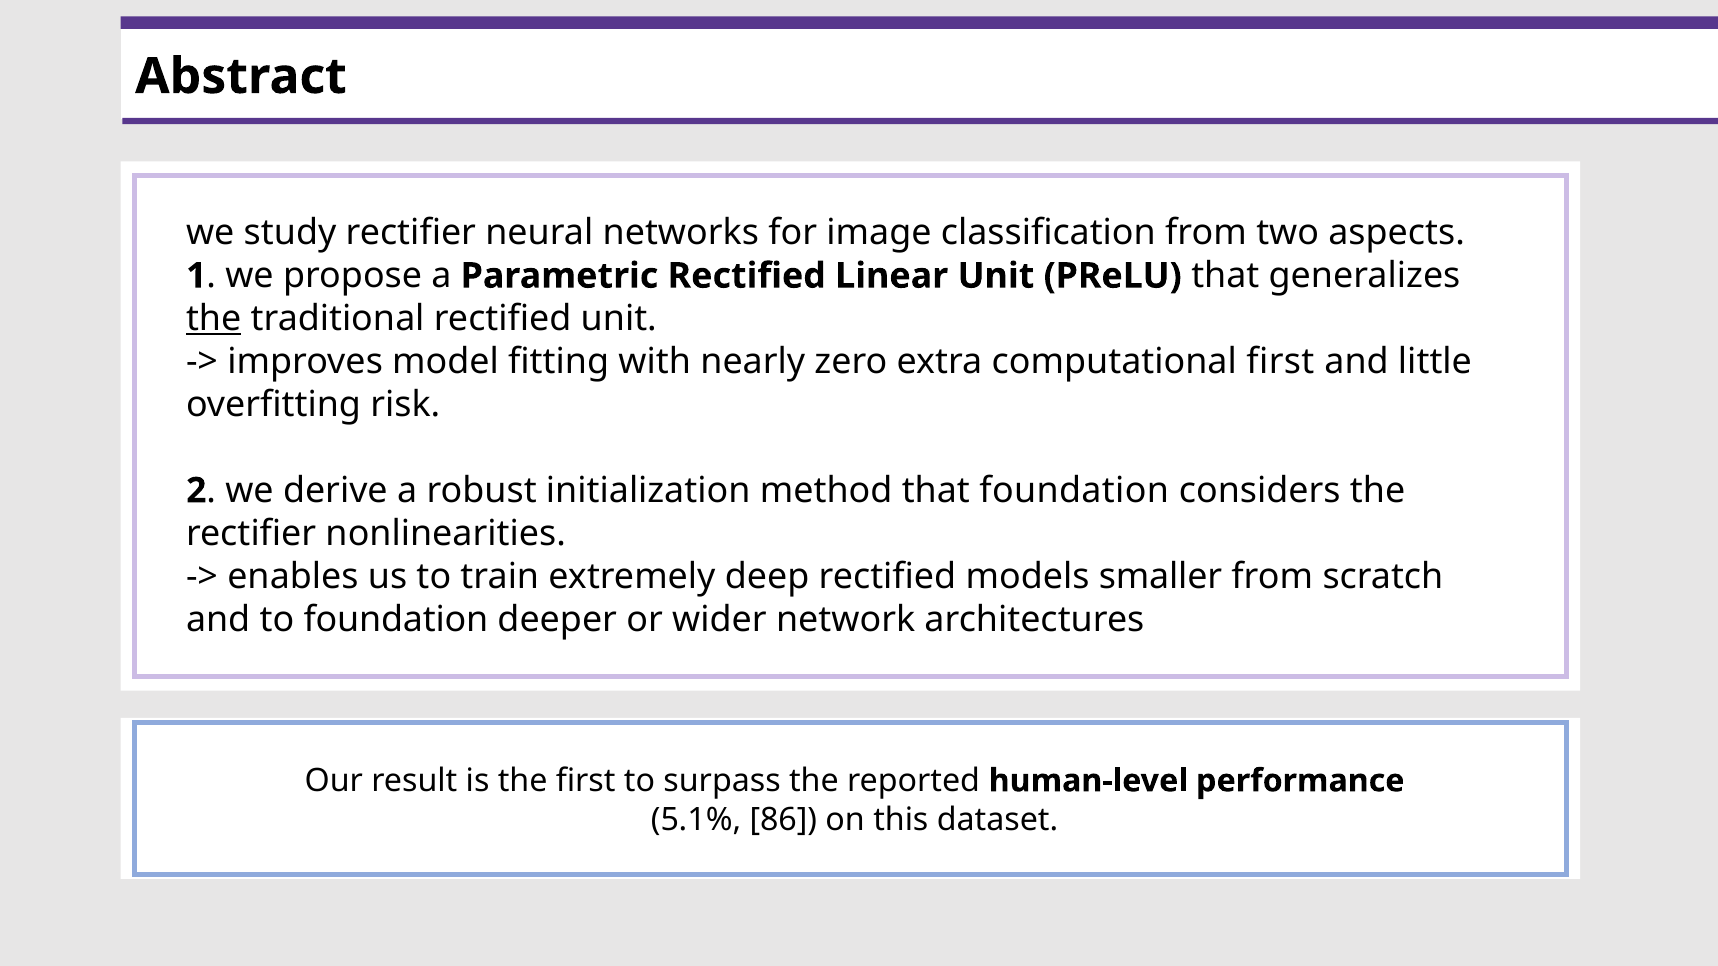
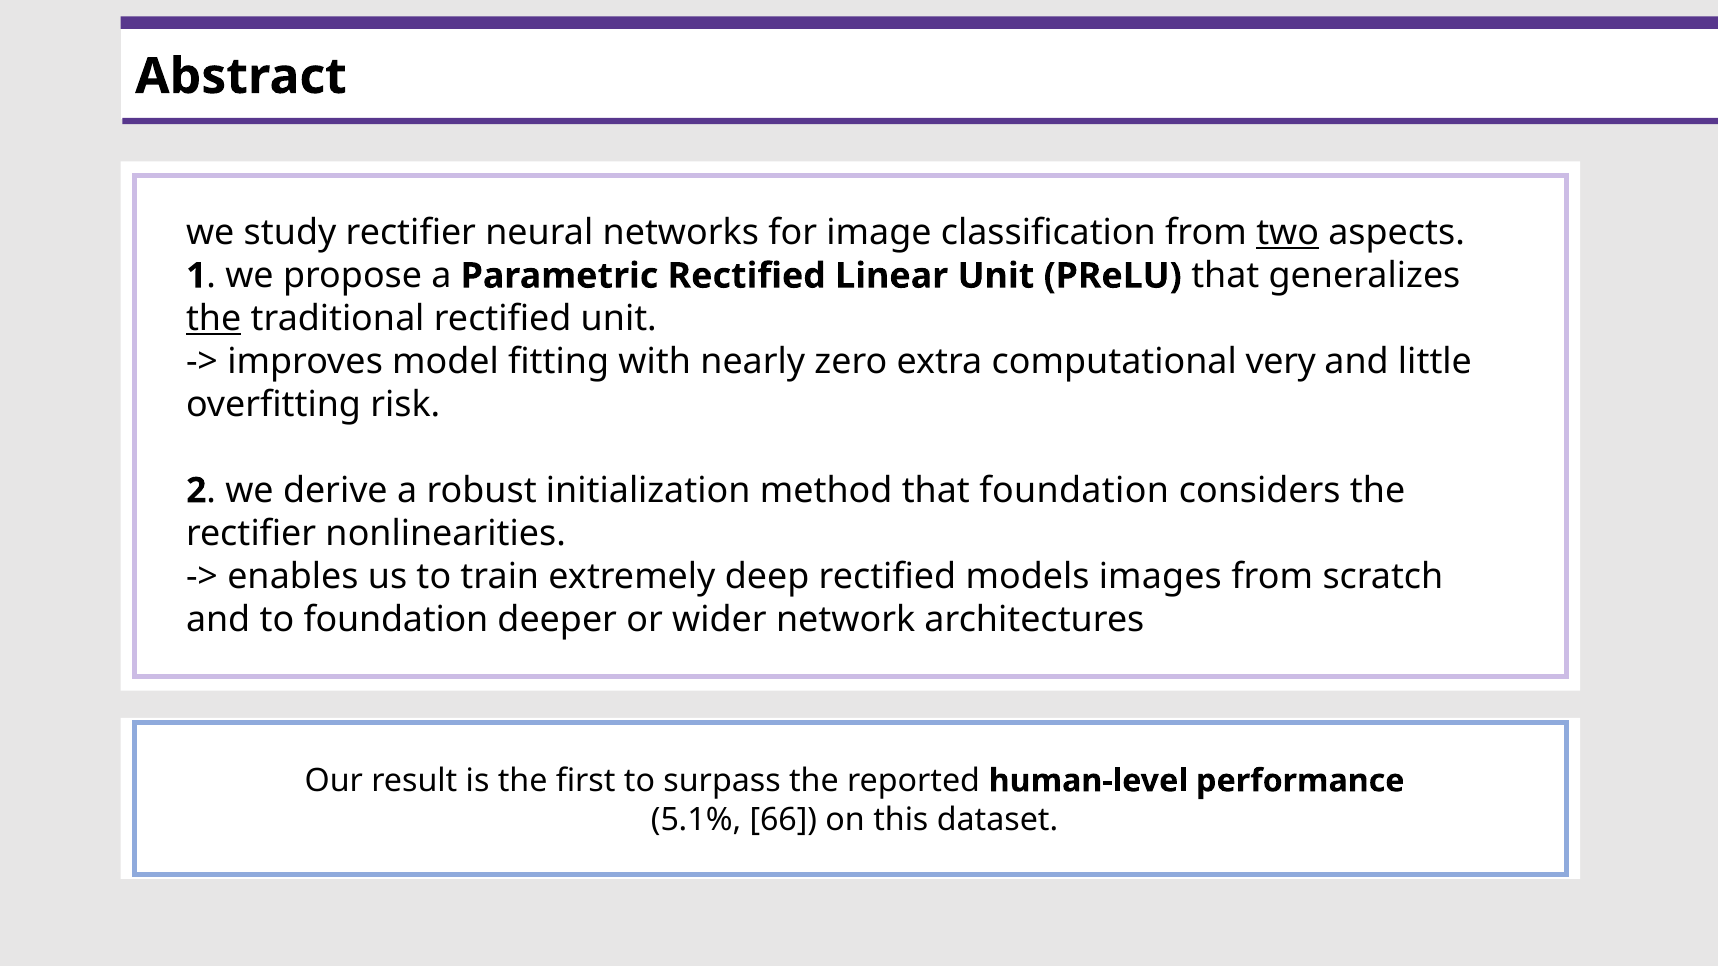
two underline: none -> present
computational first: first -> very
smaller: smaller -> images
86: 86 -> 66
